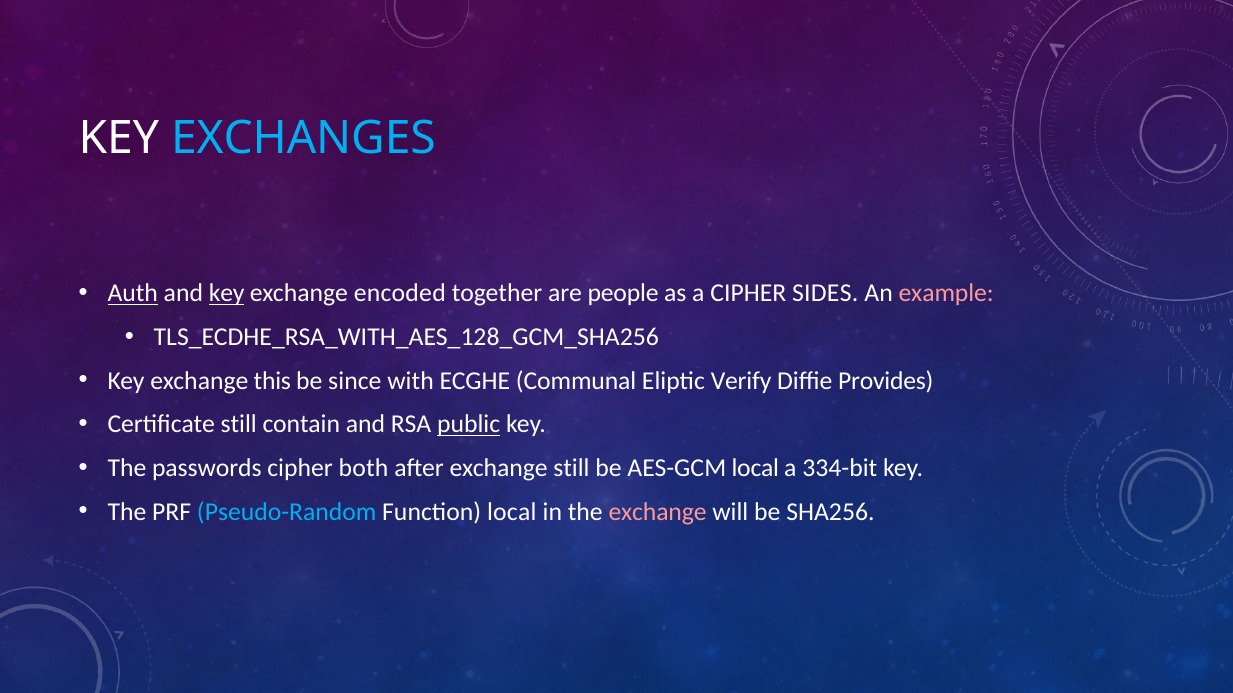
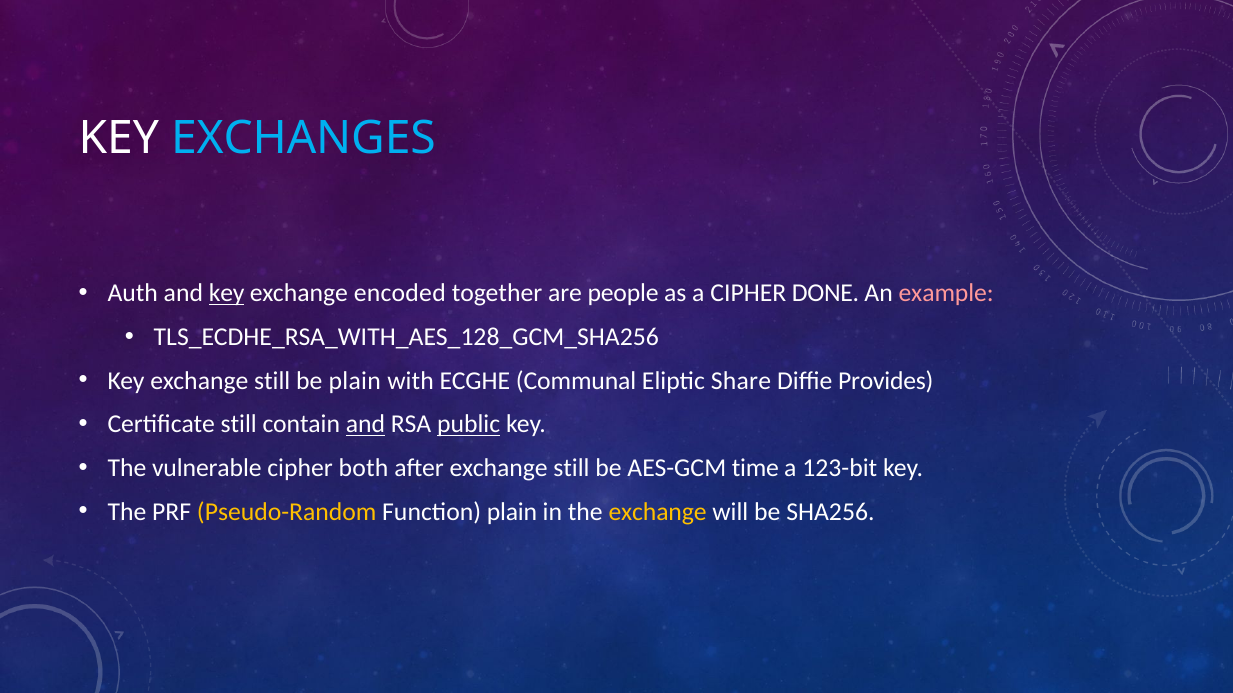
Auth underline: present -> none
SIDES: SIDES -> DONE
Key exchange this: this -> still
be since: since -> plain
Verify: Verify -> Share
and at (366, 425) underline: none -> present
passwords: passwords -> vulnerable
AES-GCM local: local -> time
334-bit: 334-bit -> 123-bit
Pseudo-Random colour: light blue -> yellow
Function local: local -> plain
exchange at (658, 512) colour: pink -> yellow
